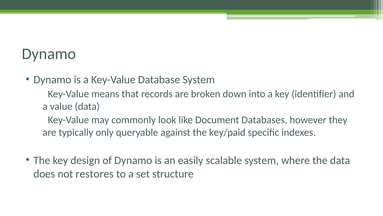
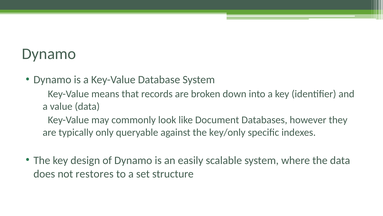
key/paid: key/paid -> key/only
